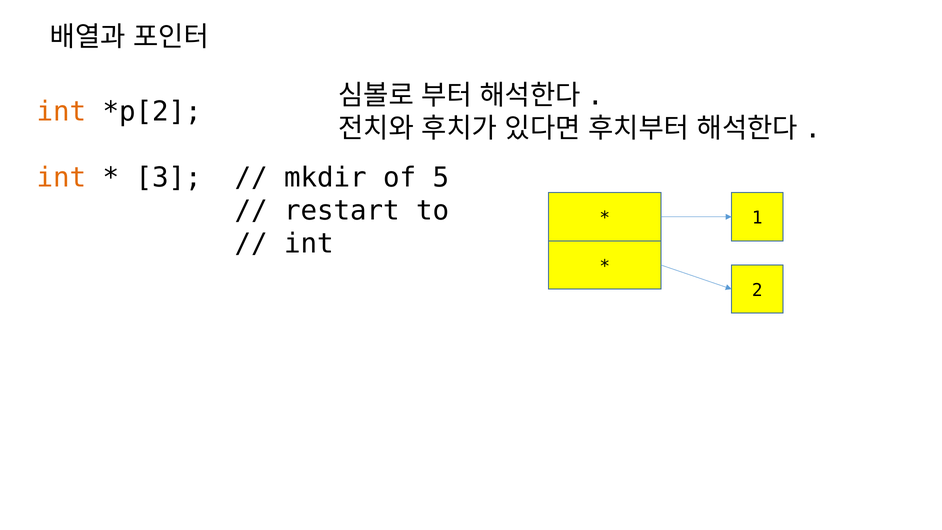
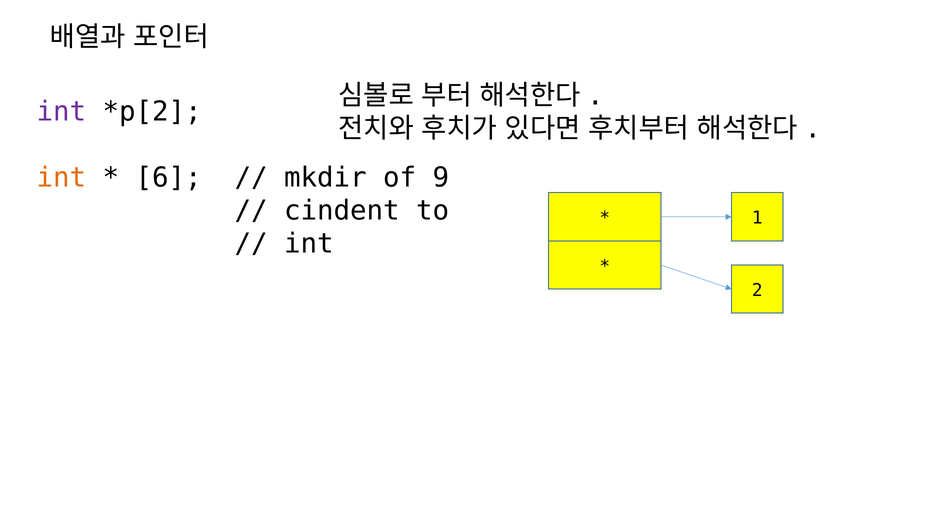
int at (61, 112) colour: orange -> purple
3: 3 -> 6
5: 5 -> 9
restart: restart -> cindent
